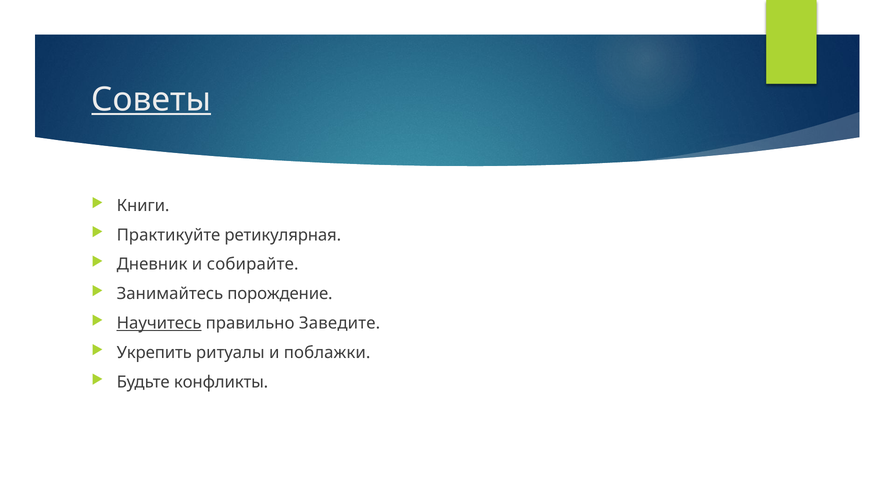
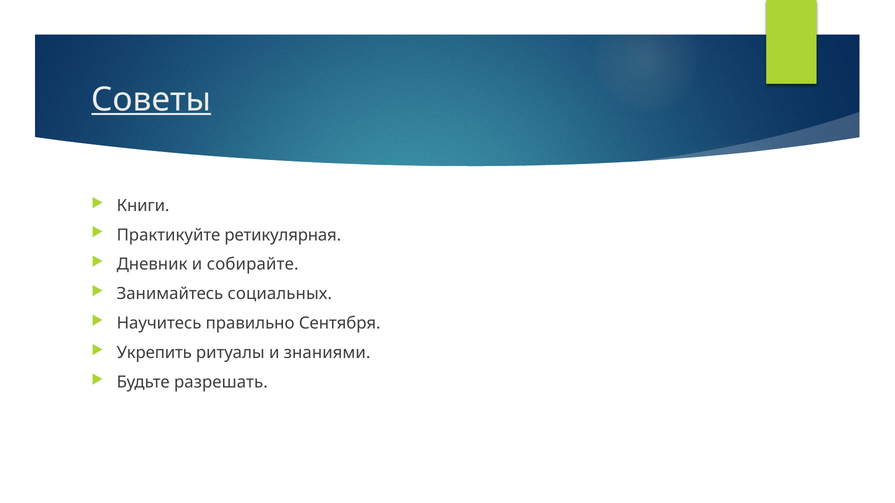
порождение: порождение -> социальных
Научитесь underline: present -> none
Заведите: Заведите -> Сентября
поблажки: поблажки -> знаниями
конфликты: конфликты -> разрешать
